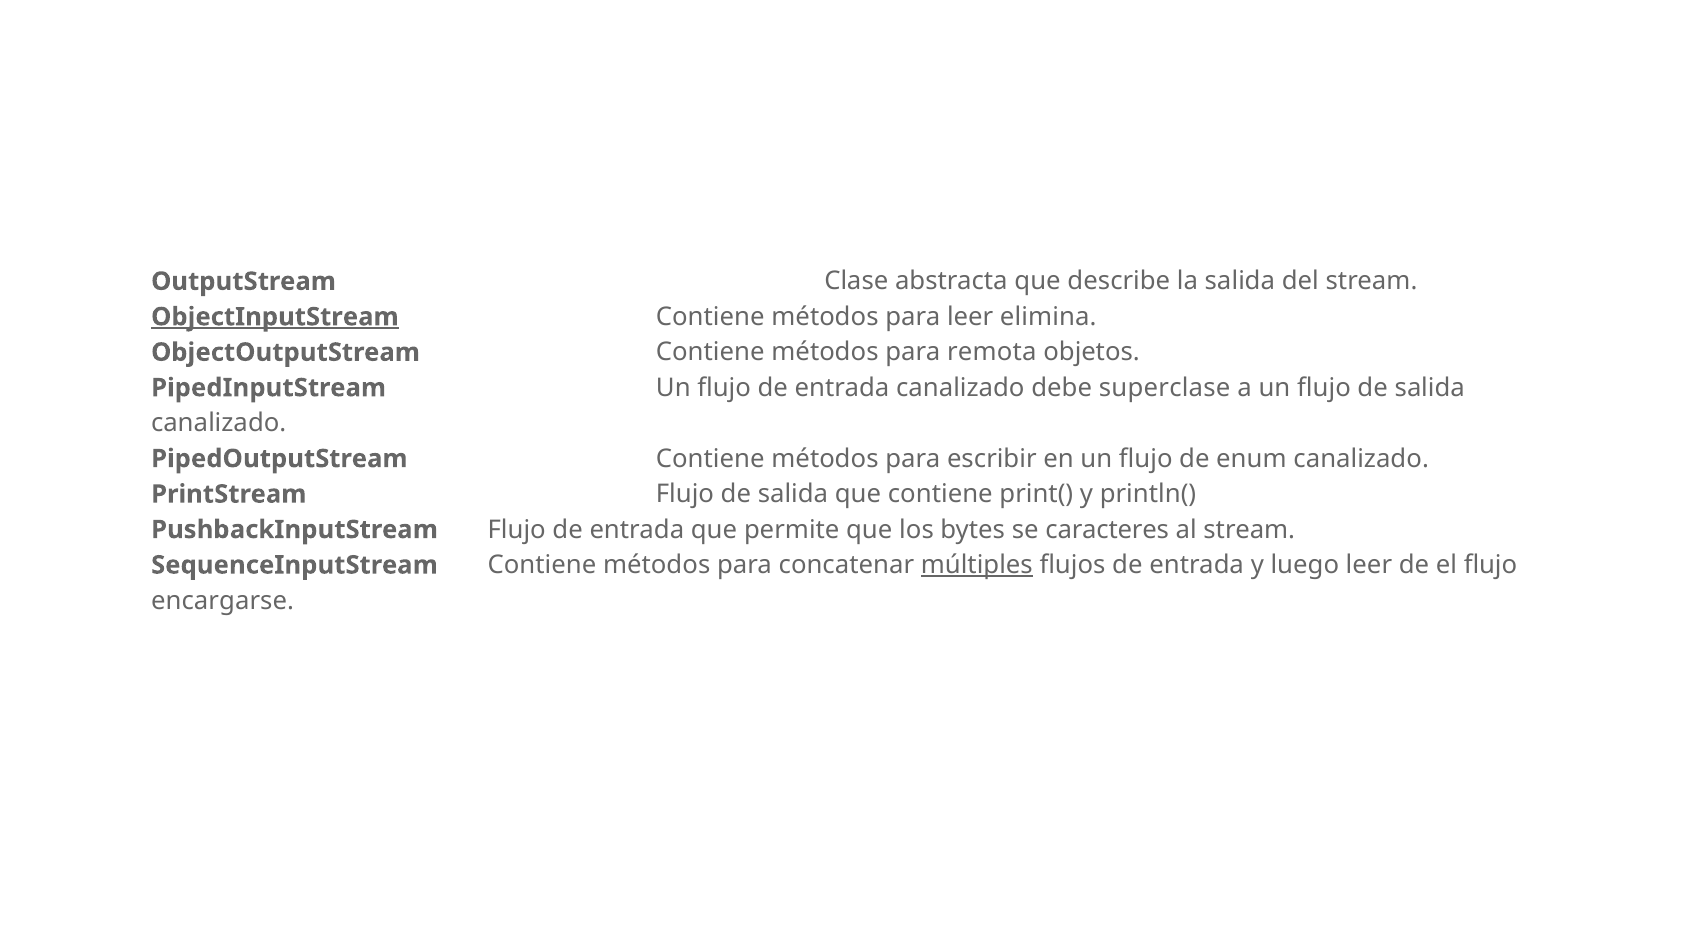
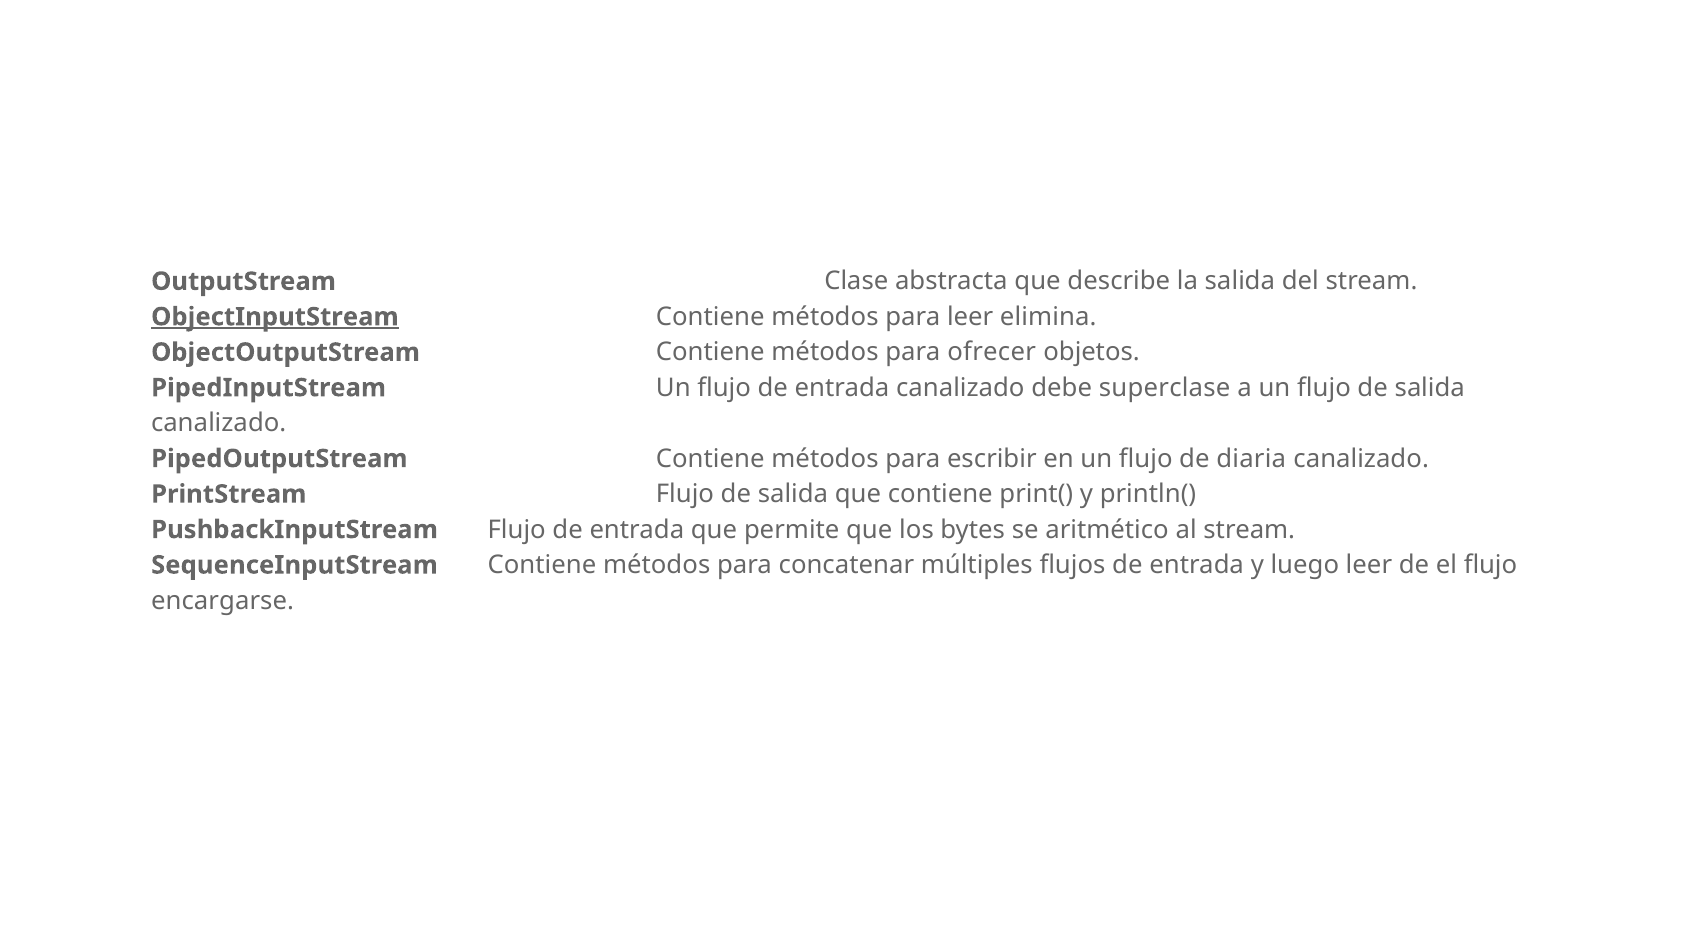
remota: remota -> ofrecer
enum: enum -> diaria
caracteres: caracteres -> aritmético
múltiples underline: present -> none
